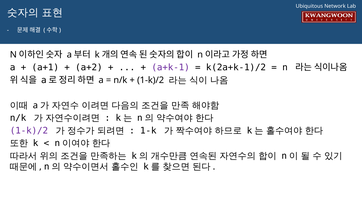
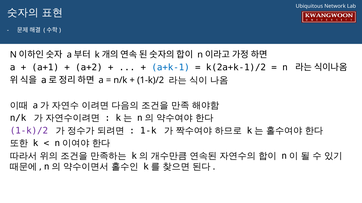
a+k-1 colour: purple -> blue
